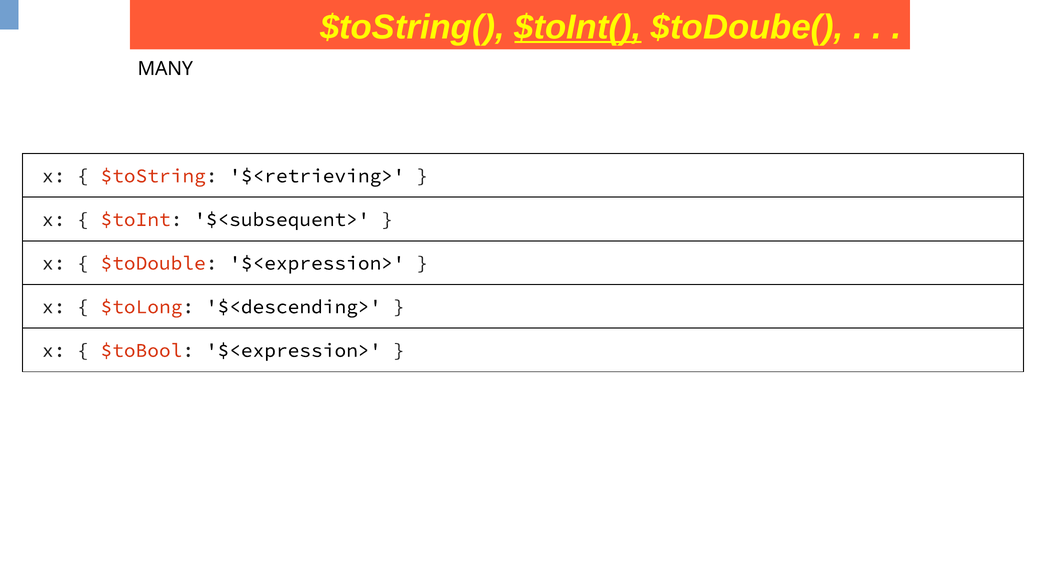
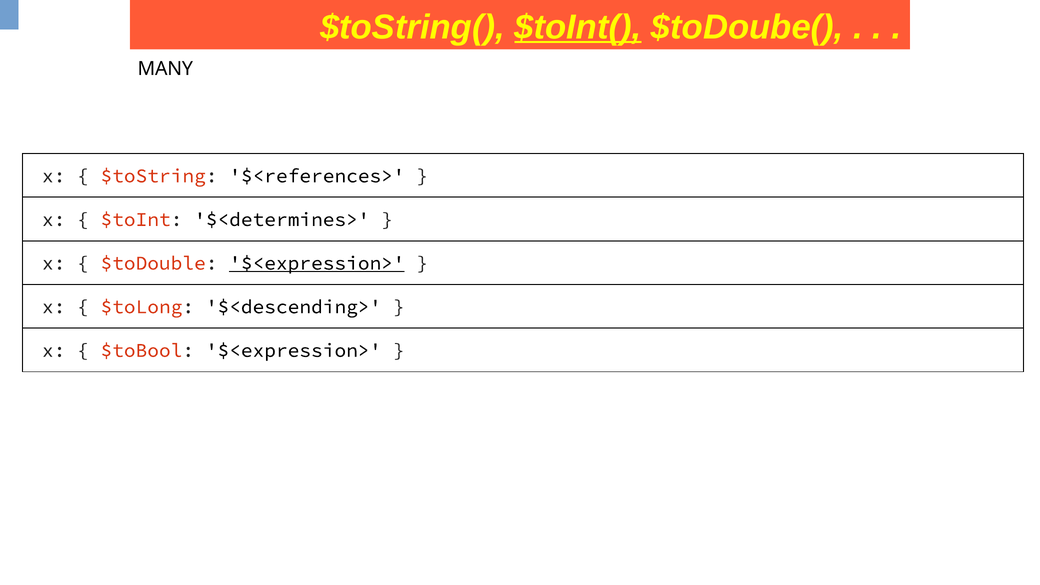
$<retrieving>: $<retrieving> -> $<references>
$<subsequent>: $<subsequent> -> $<determines>
$<expression> at (317, 263) underline: none -> present
